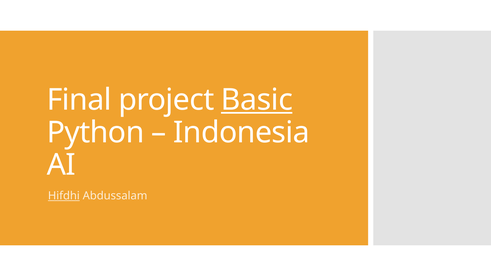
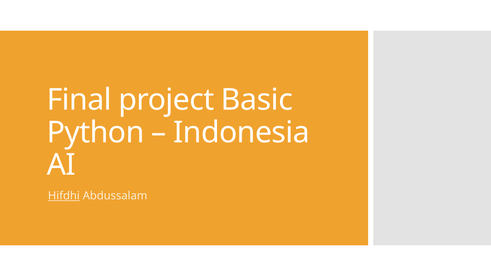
Basic underline: present -> none
